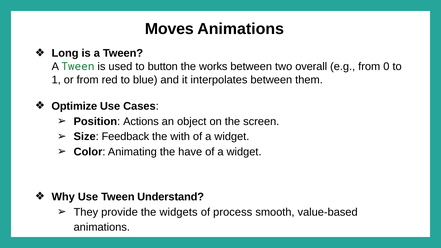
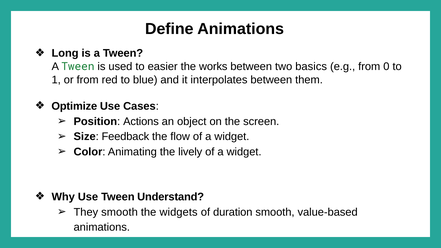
Moves: Moves -> Define
button: button -> easier
overall: overall -> basics
with: with -> flow
have: have -> lively
They provide: provide -> smooth
process: process -> duration
